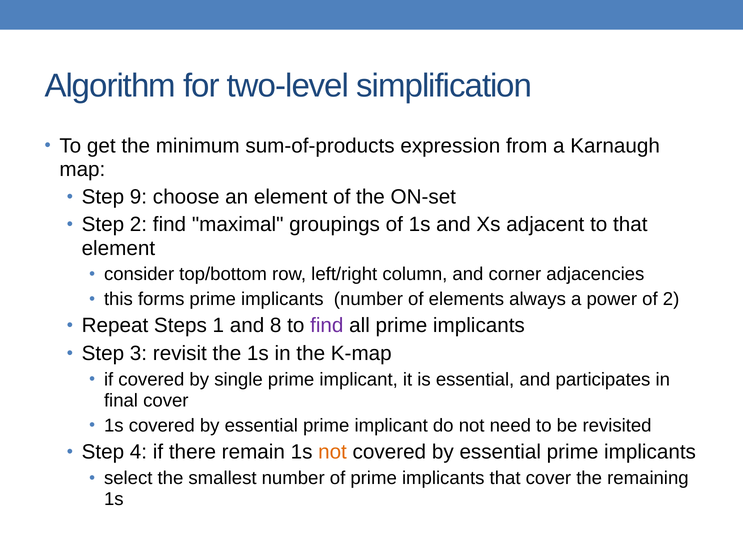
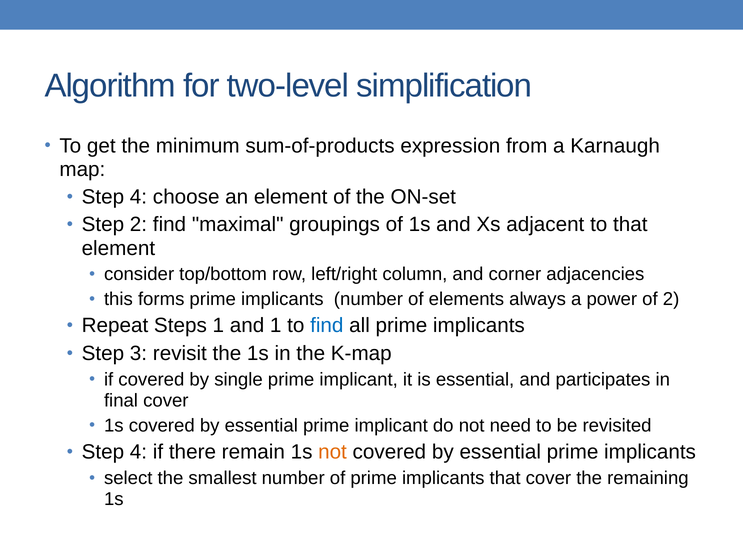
9 at (138, 197): 9 -> 4
and 8: 8 -> 1
find at (327, 326) colour: purple -> blue
